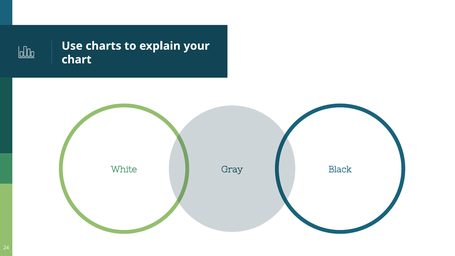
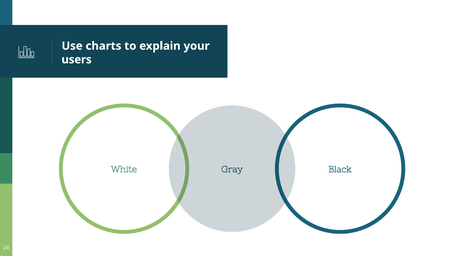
chart: chart -> users
